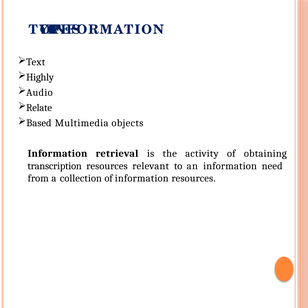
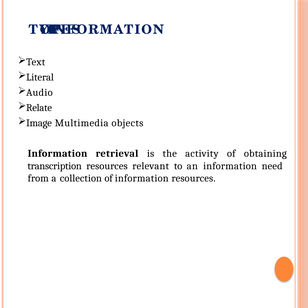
Highly: Highly -> Literal
Based: Based -> Image
